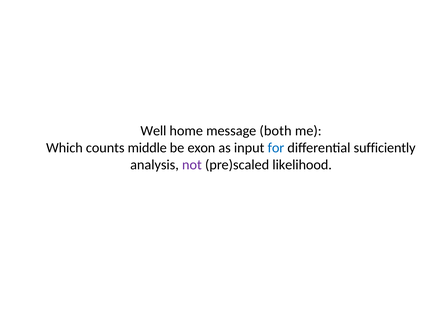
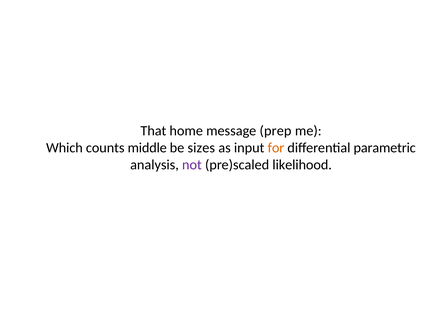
Well: Well -> That
both: both -> prep
exon: exon -> sizes
for colour: blue -> orange
sufficiently: sufficiently -> parametric
